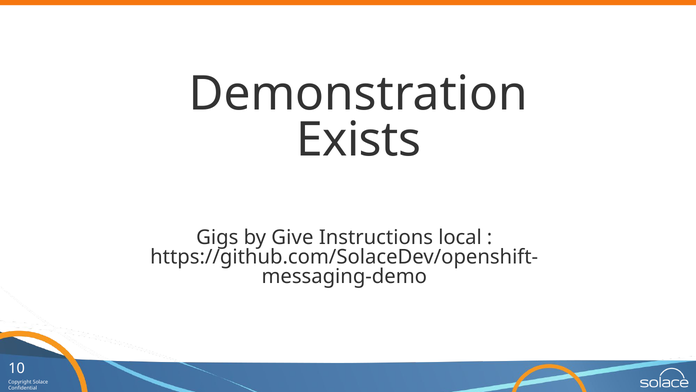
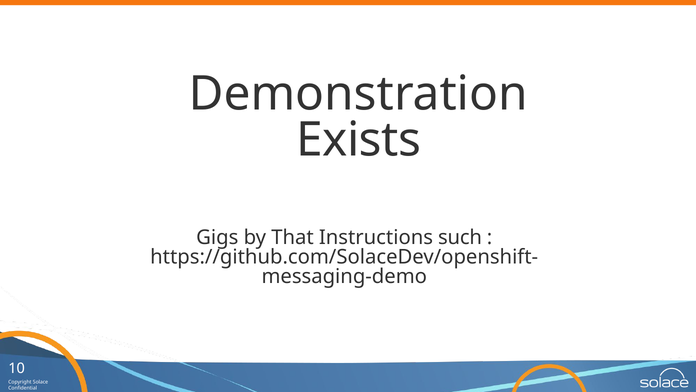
Give: Give -> That
local: local -> such
